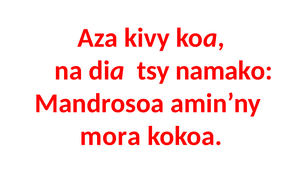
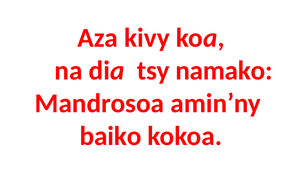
mora: mora -> baiko
